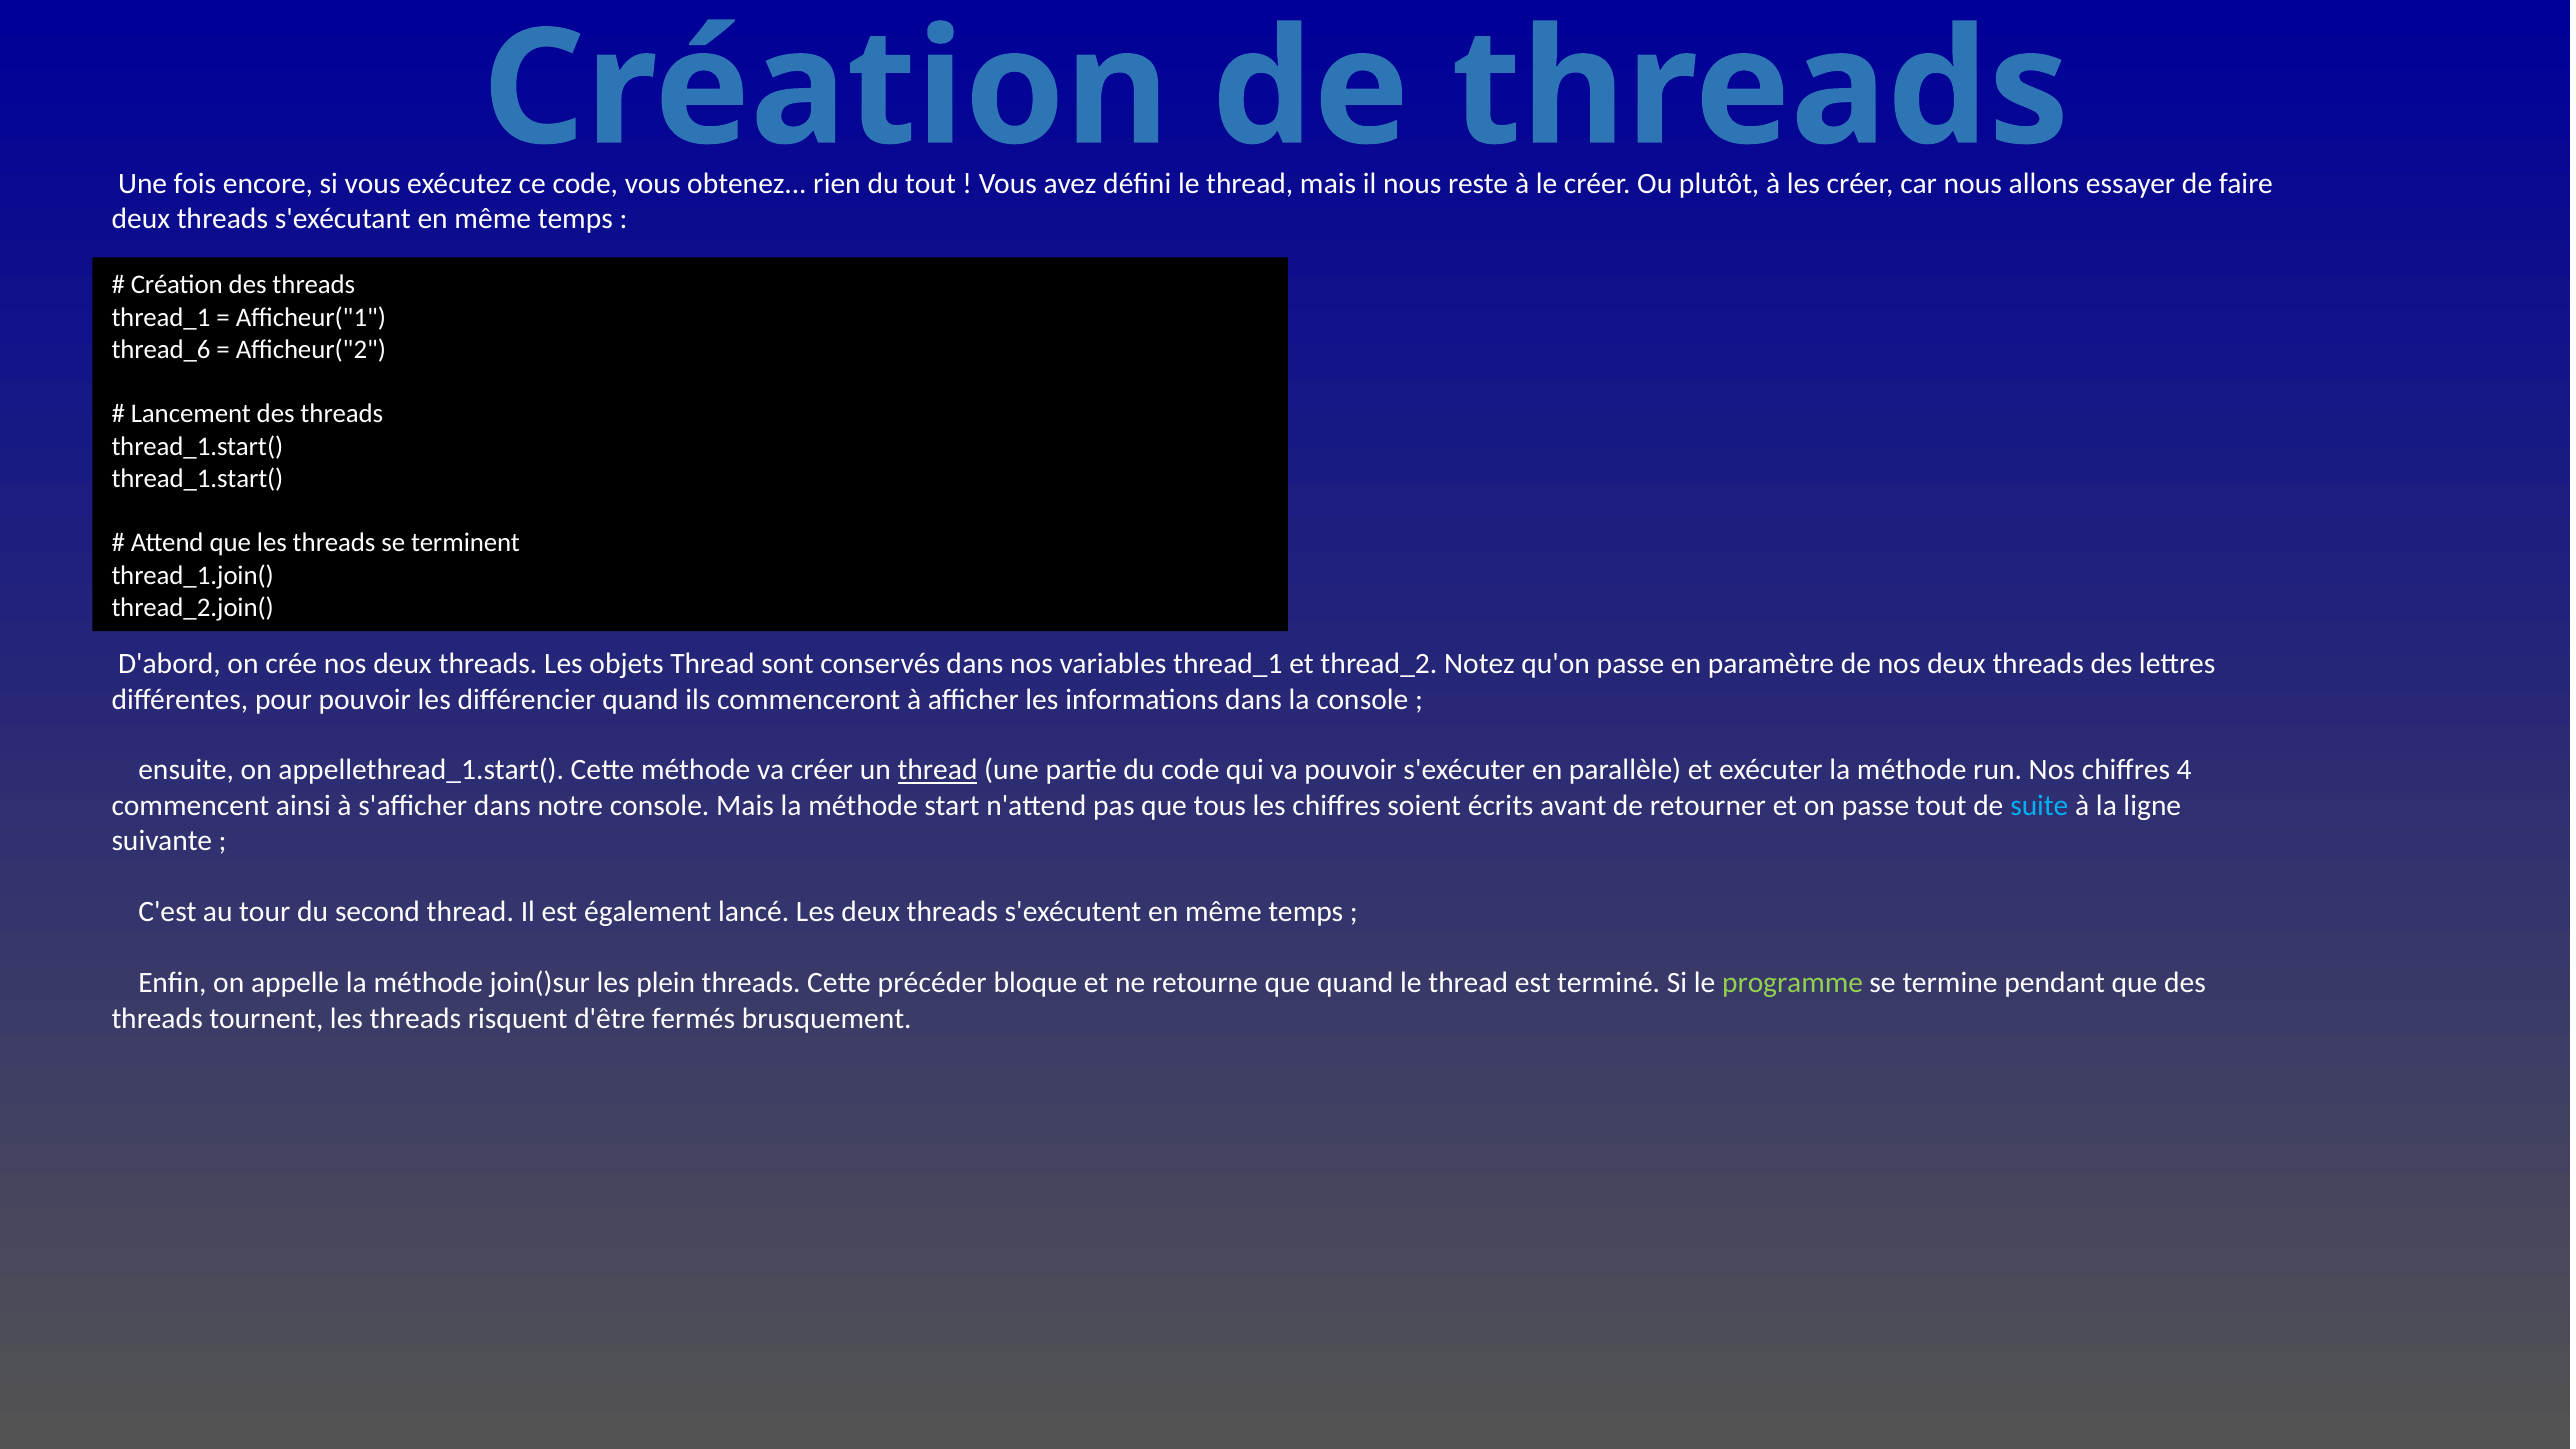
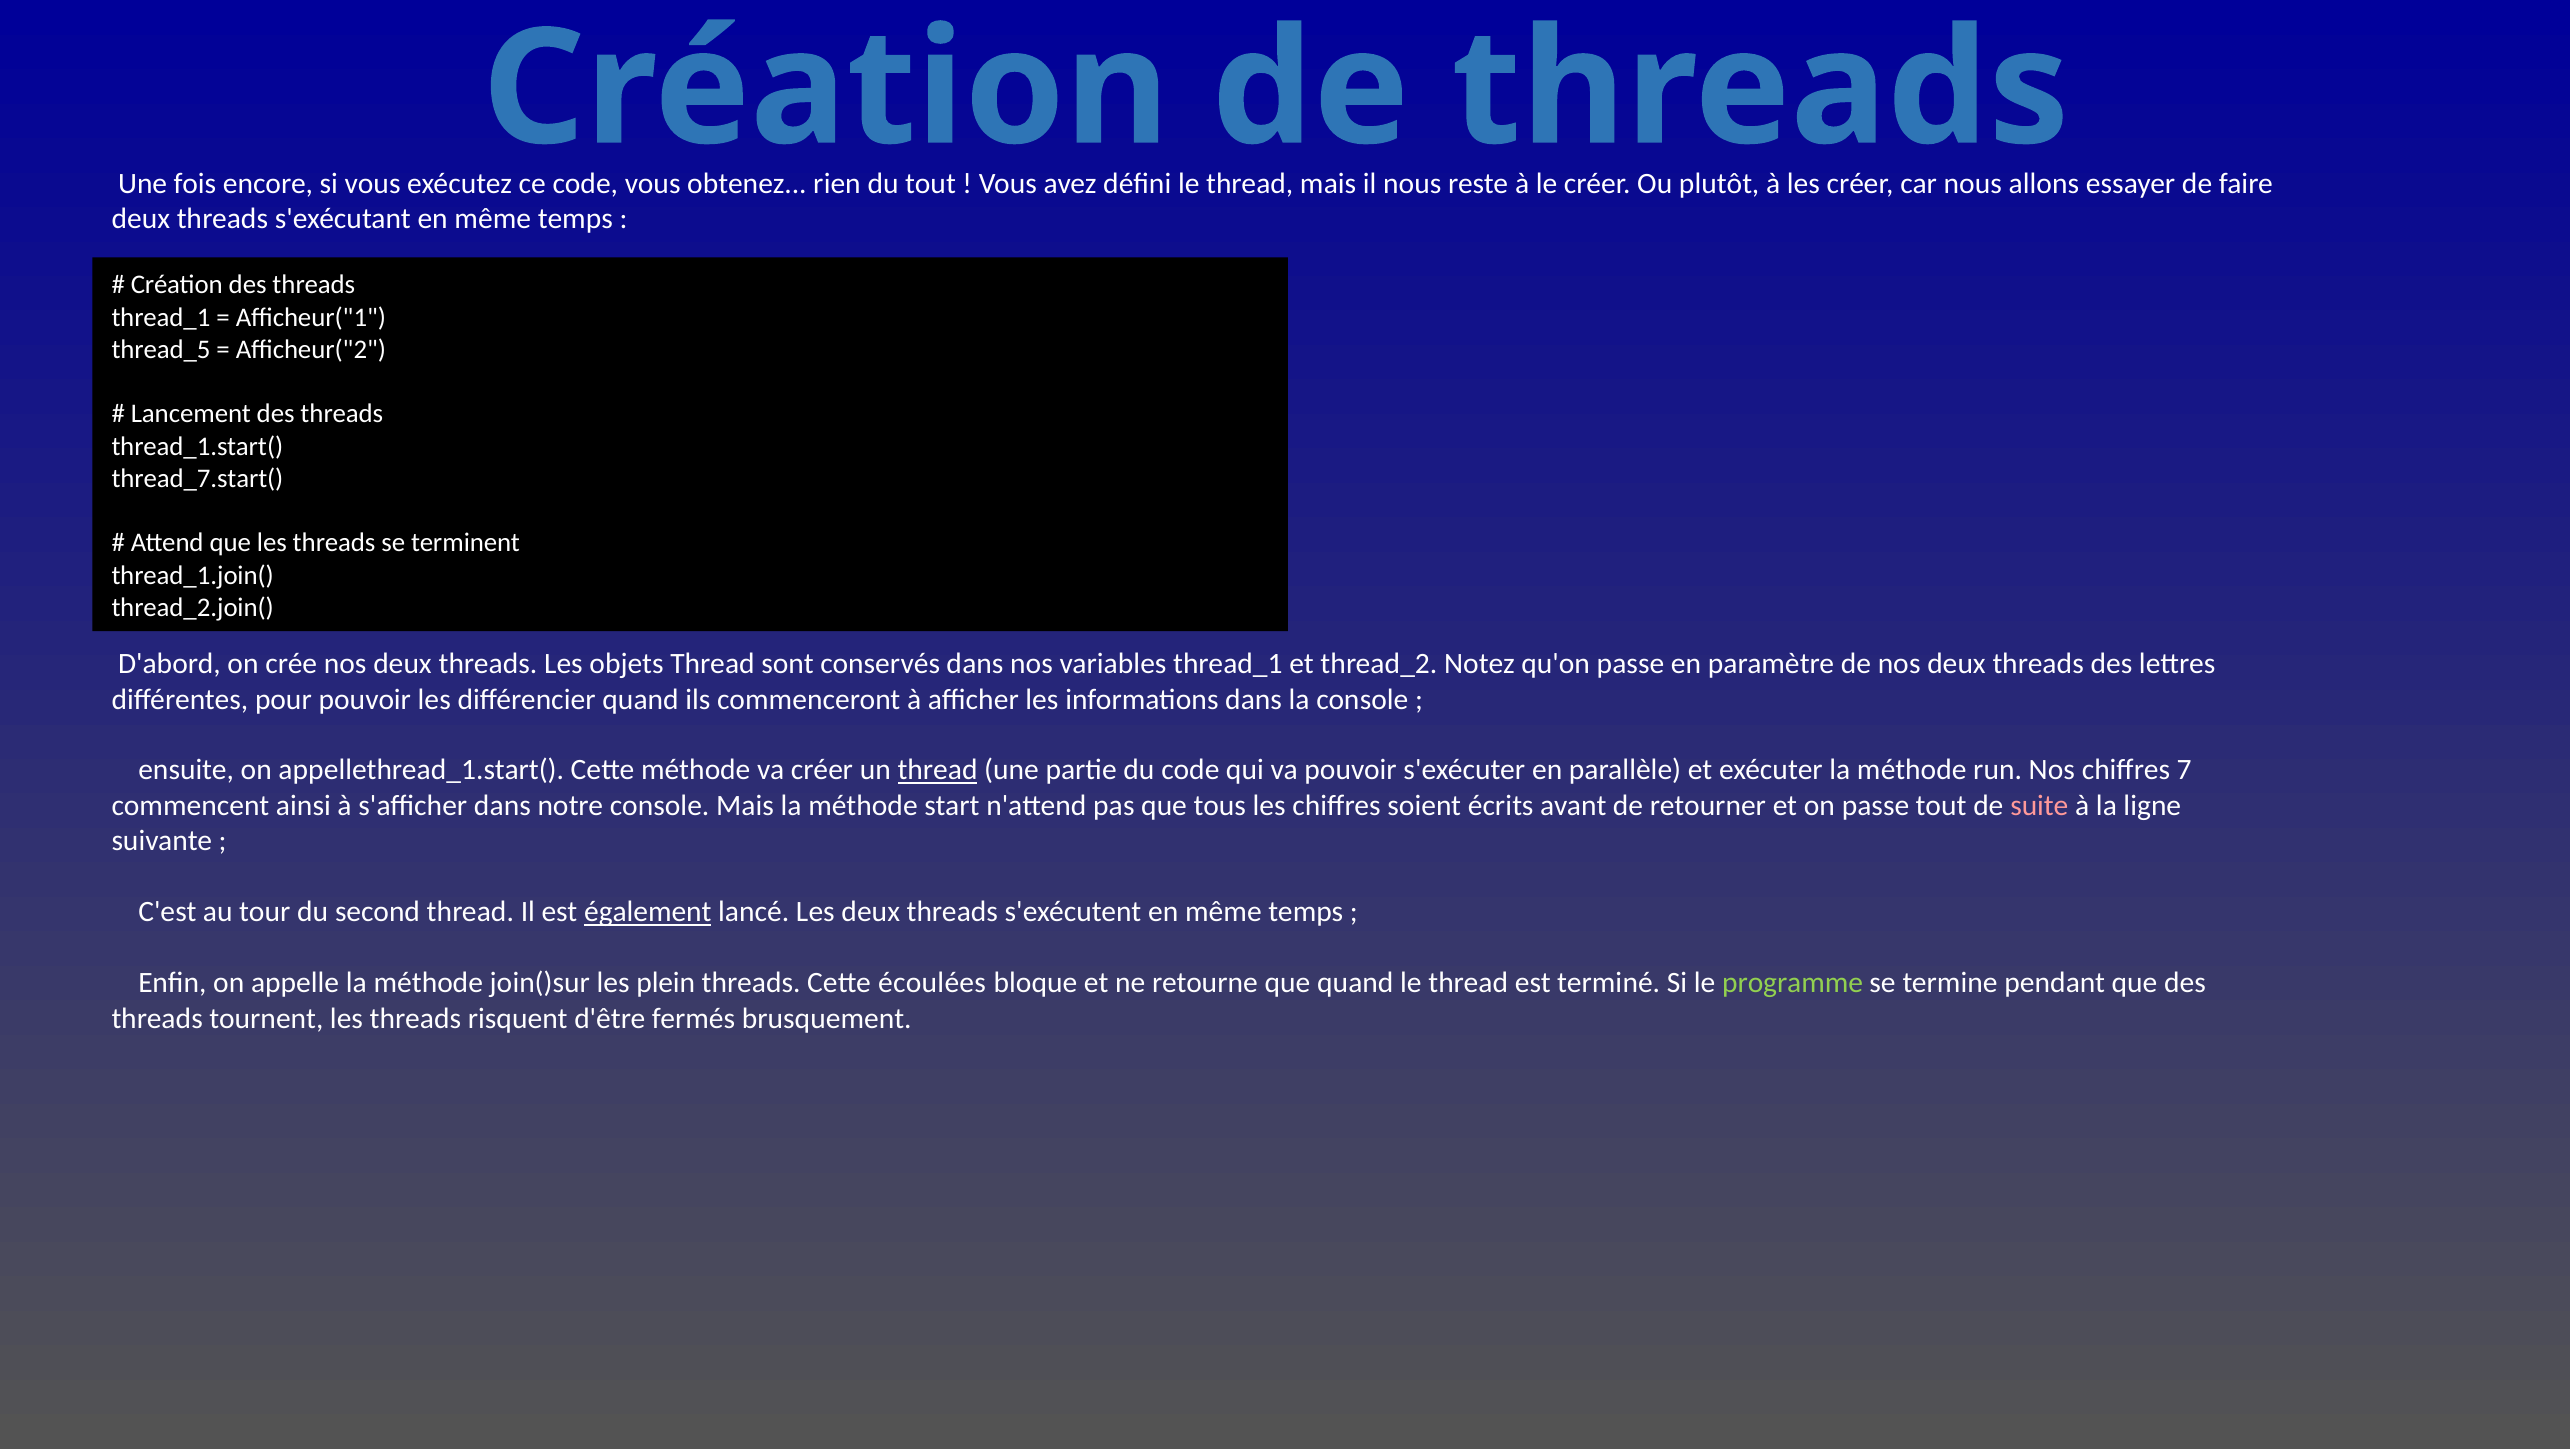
thread_6: thread_6 -> thread_5
thread_1.start( at (197, 478): thread_1.start( -> thread_7.start(
4: 4 -> 7
suite colour: light blue -> pink
également underline: none -> present
précéder: précéder -> écoulées
